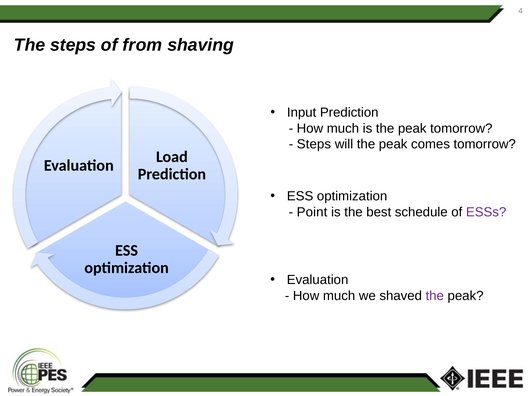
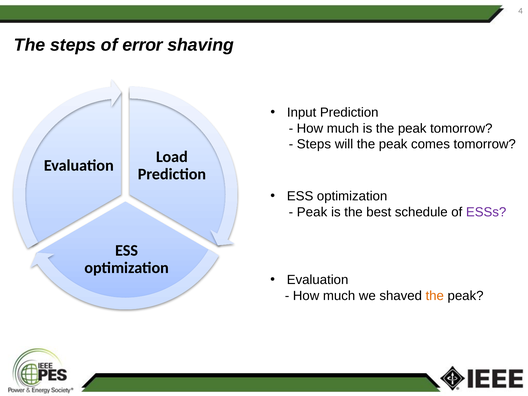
from: from -> error
Point at (312, 212): Point -> Peak
the at (435, 296) colour: purple -> orange
